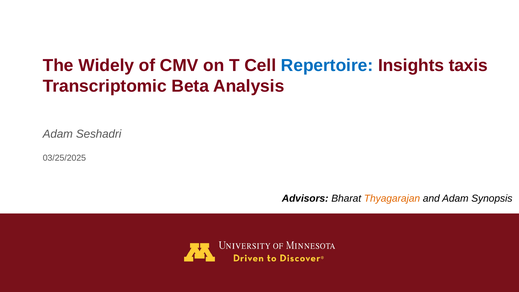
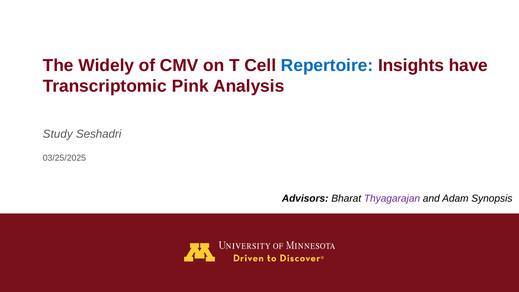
taxis: taxis -> have
Beta: Beta -> Pink
Adam at (58, 134): Adam -> Study
Thyagarajan colour: orange -> purple
